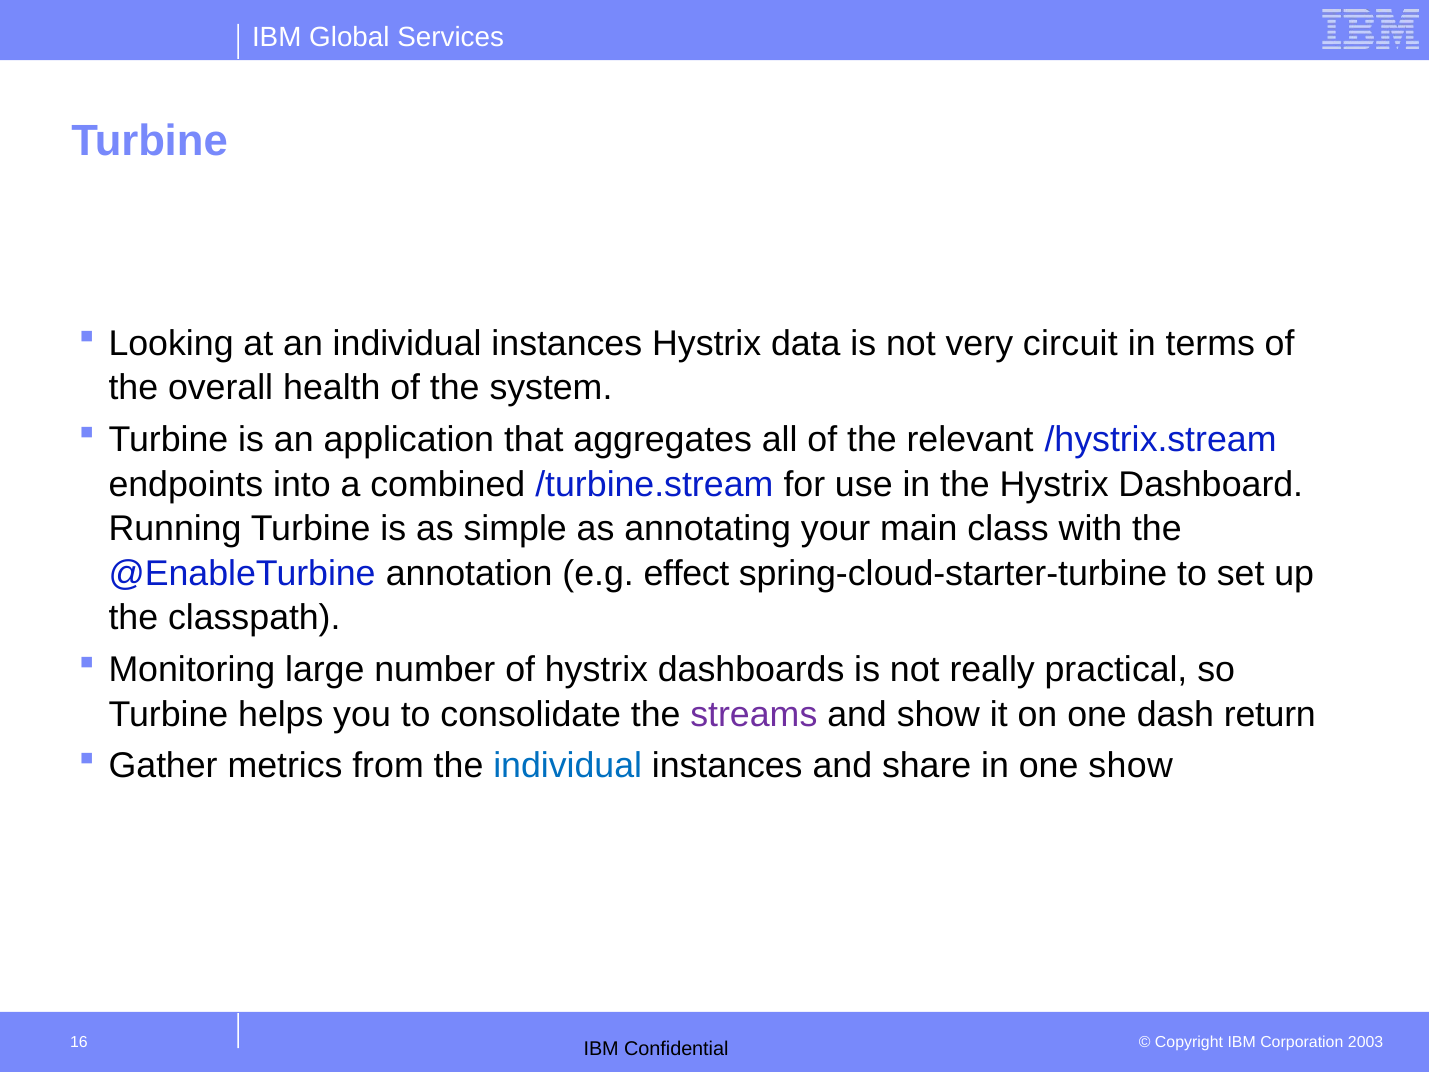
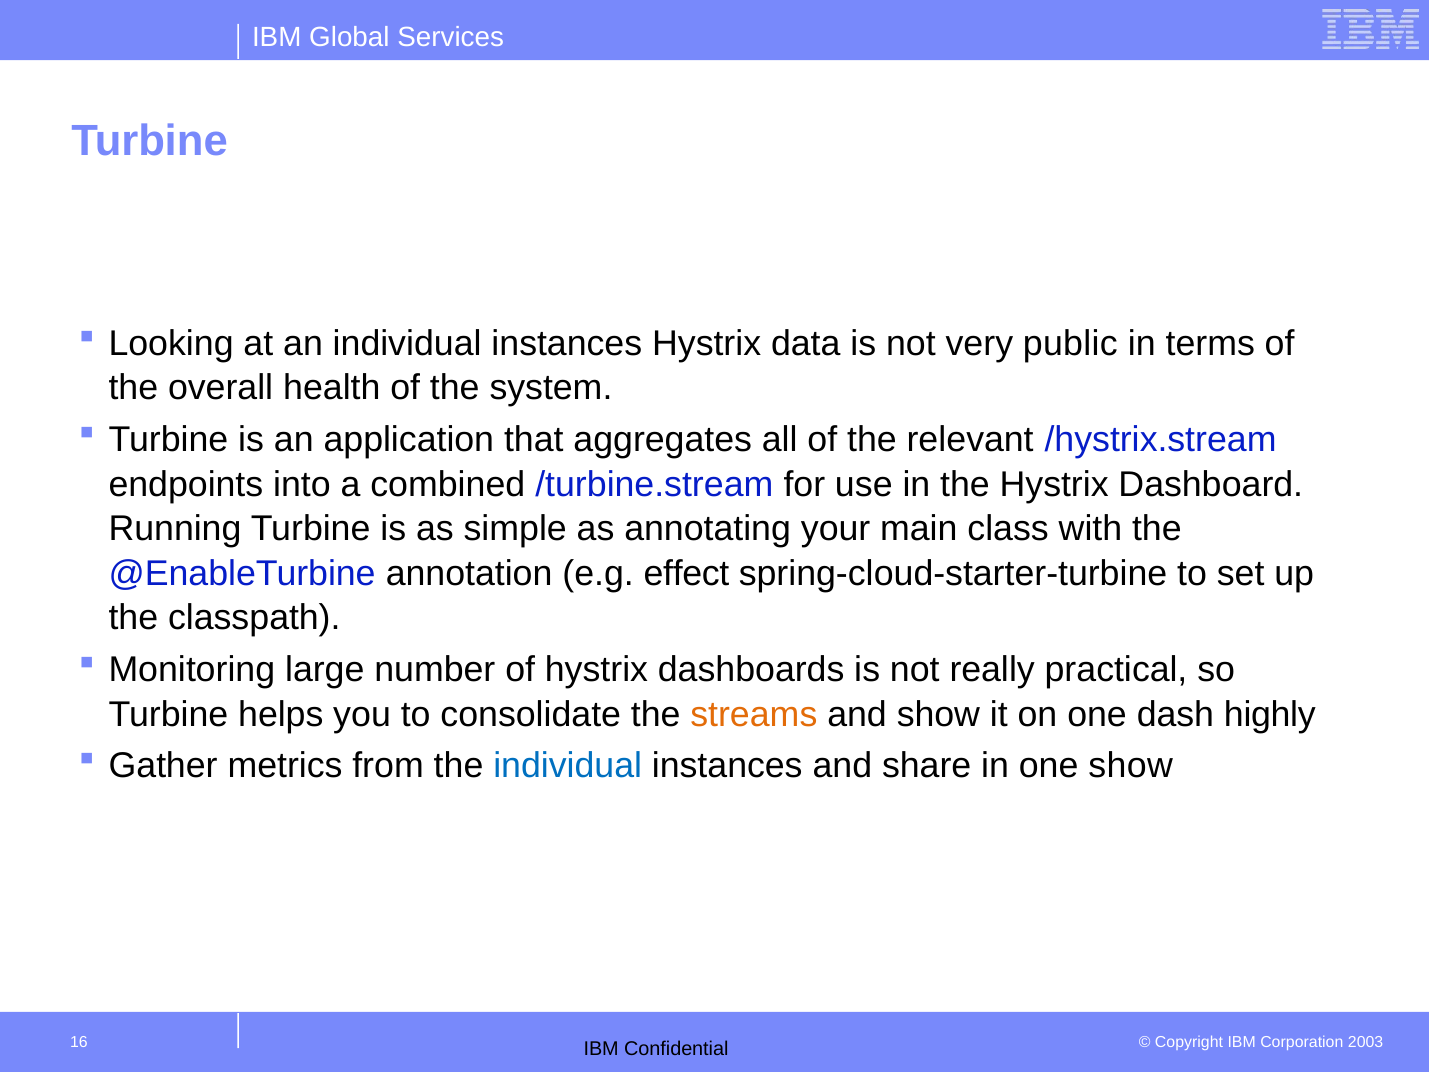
circuit: circuit -> public
streams colour: purple -> orange
return: return -> highly
